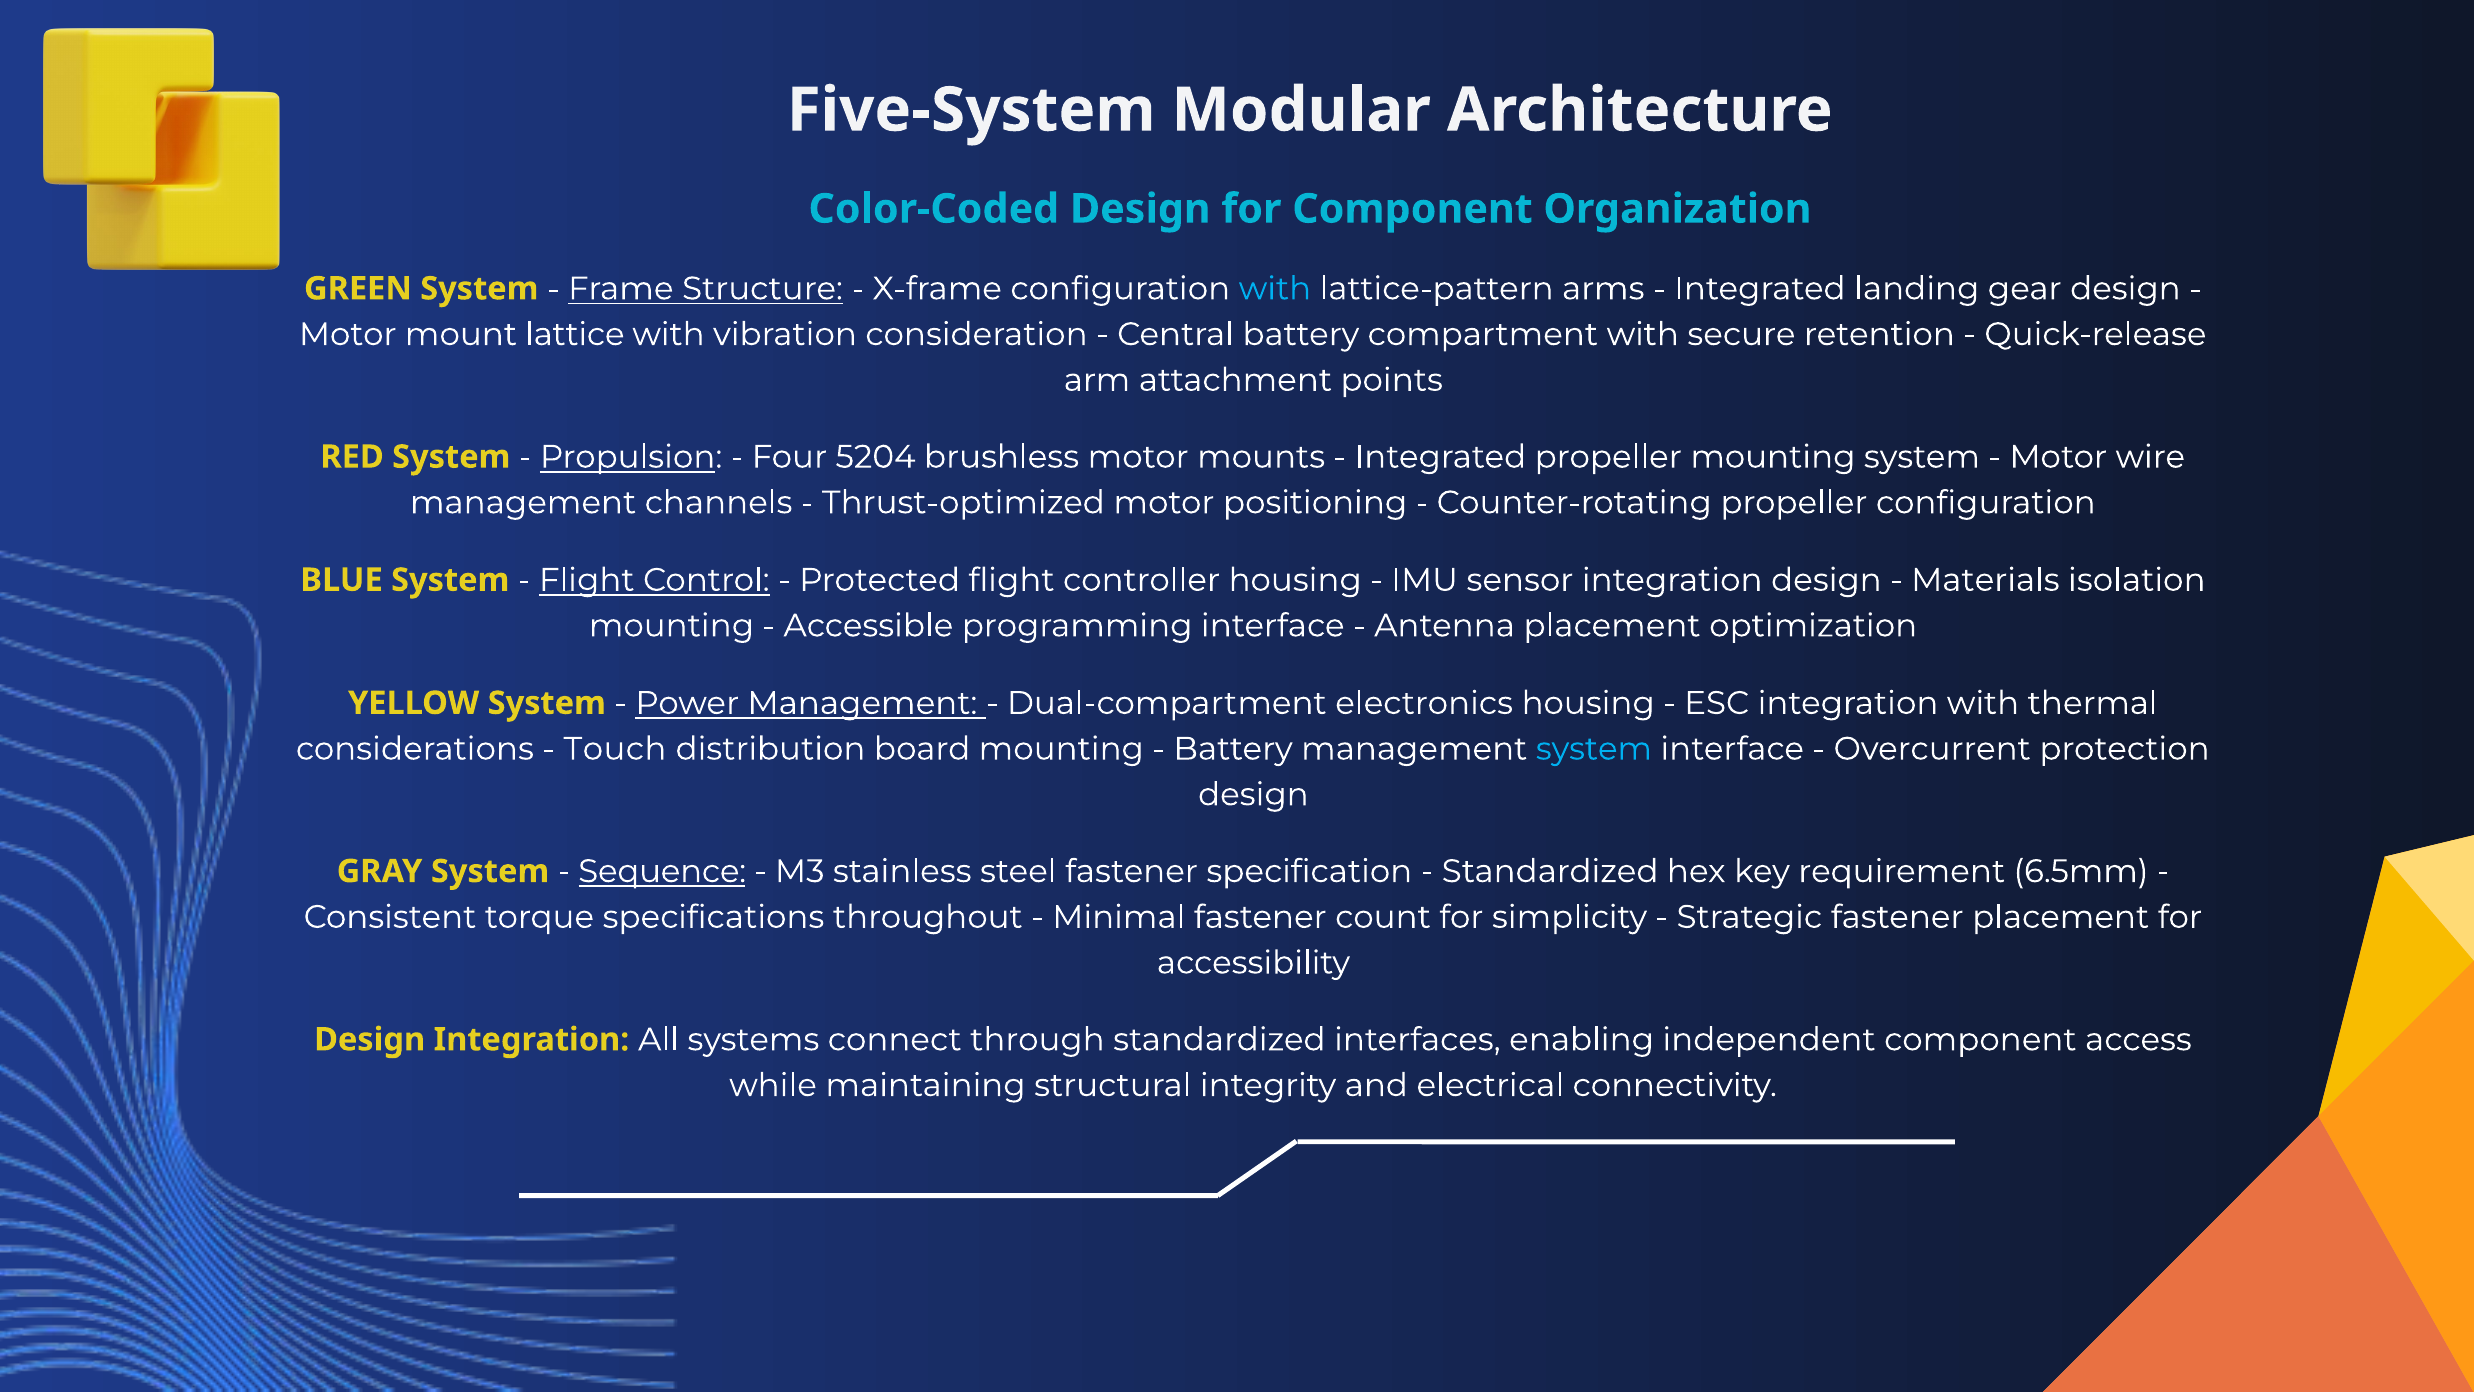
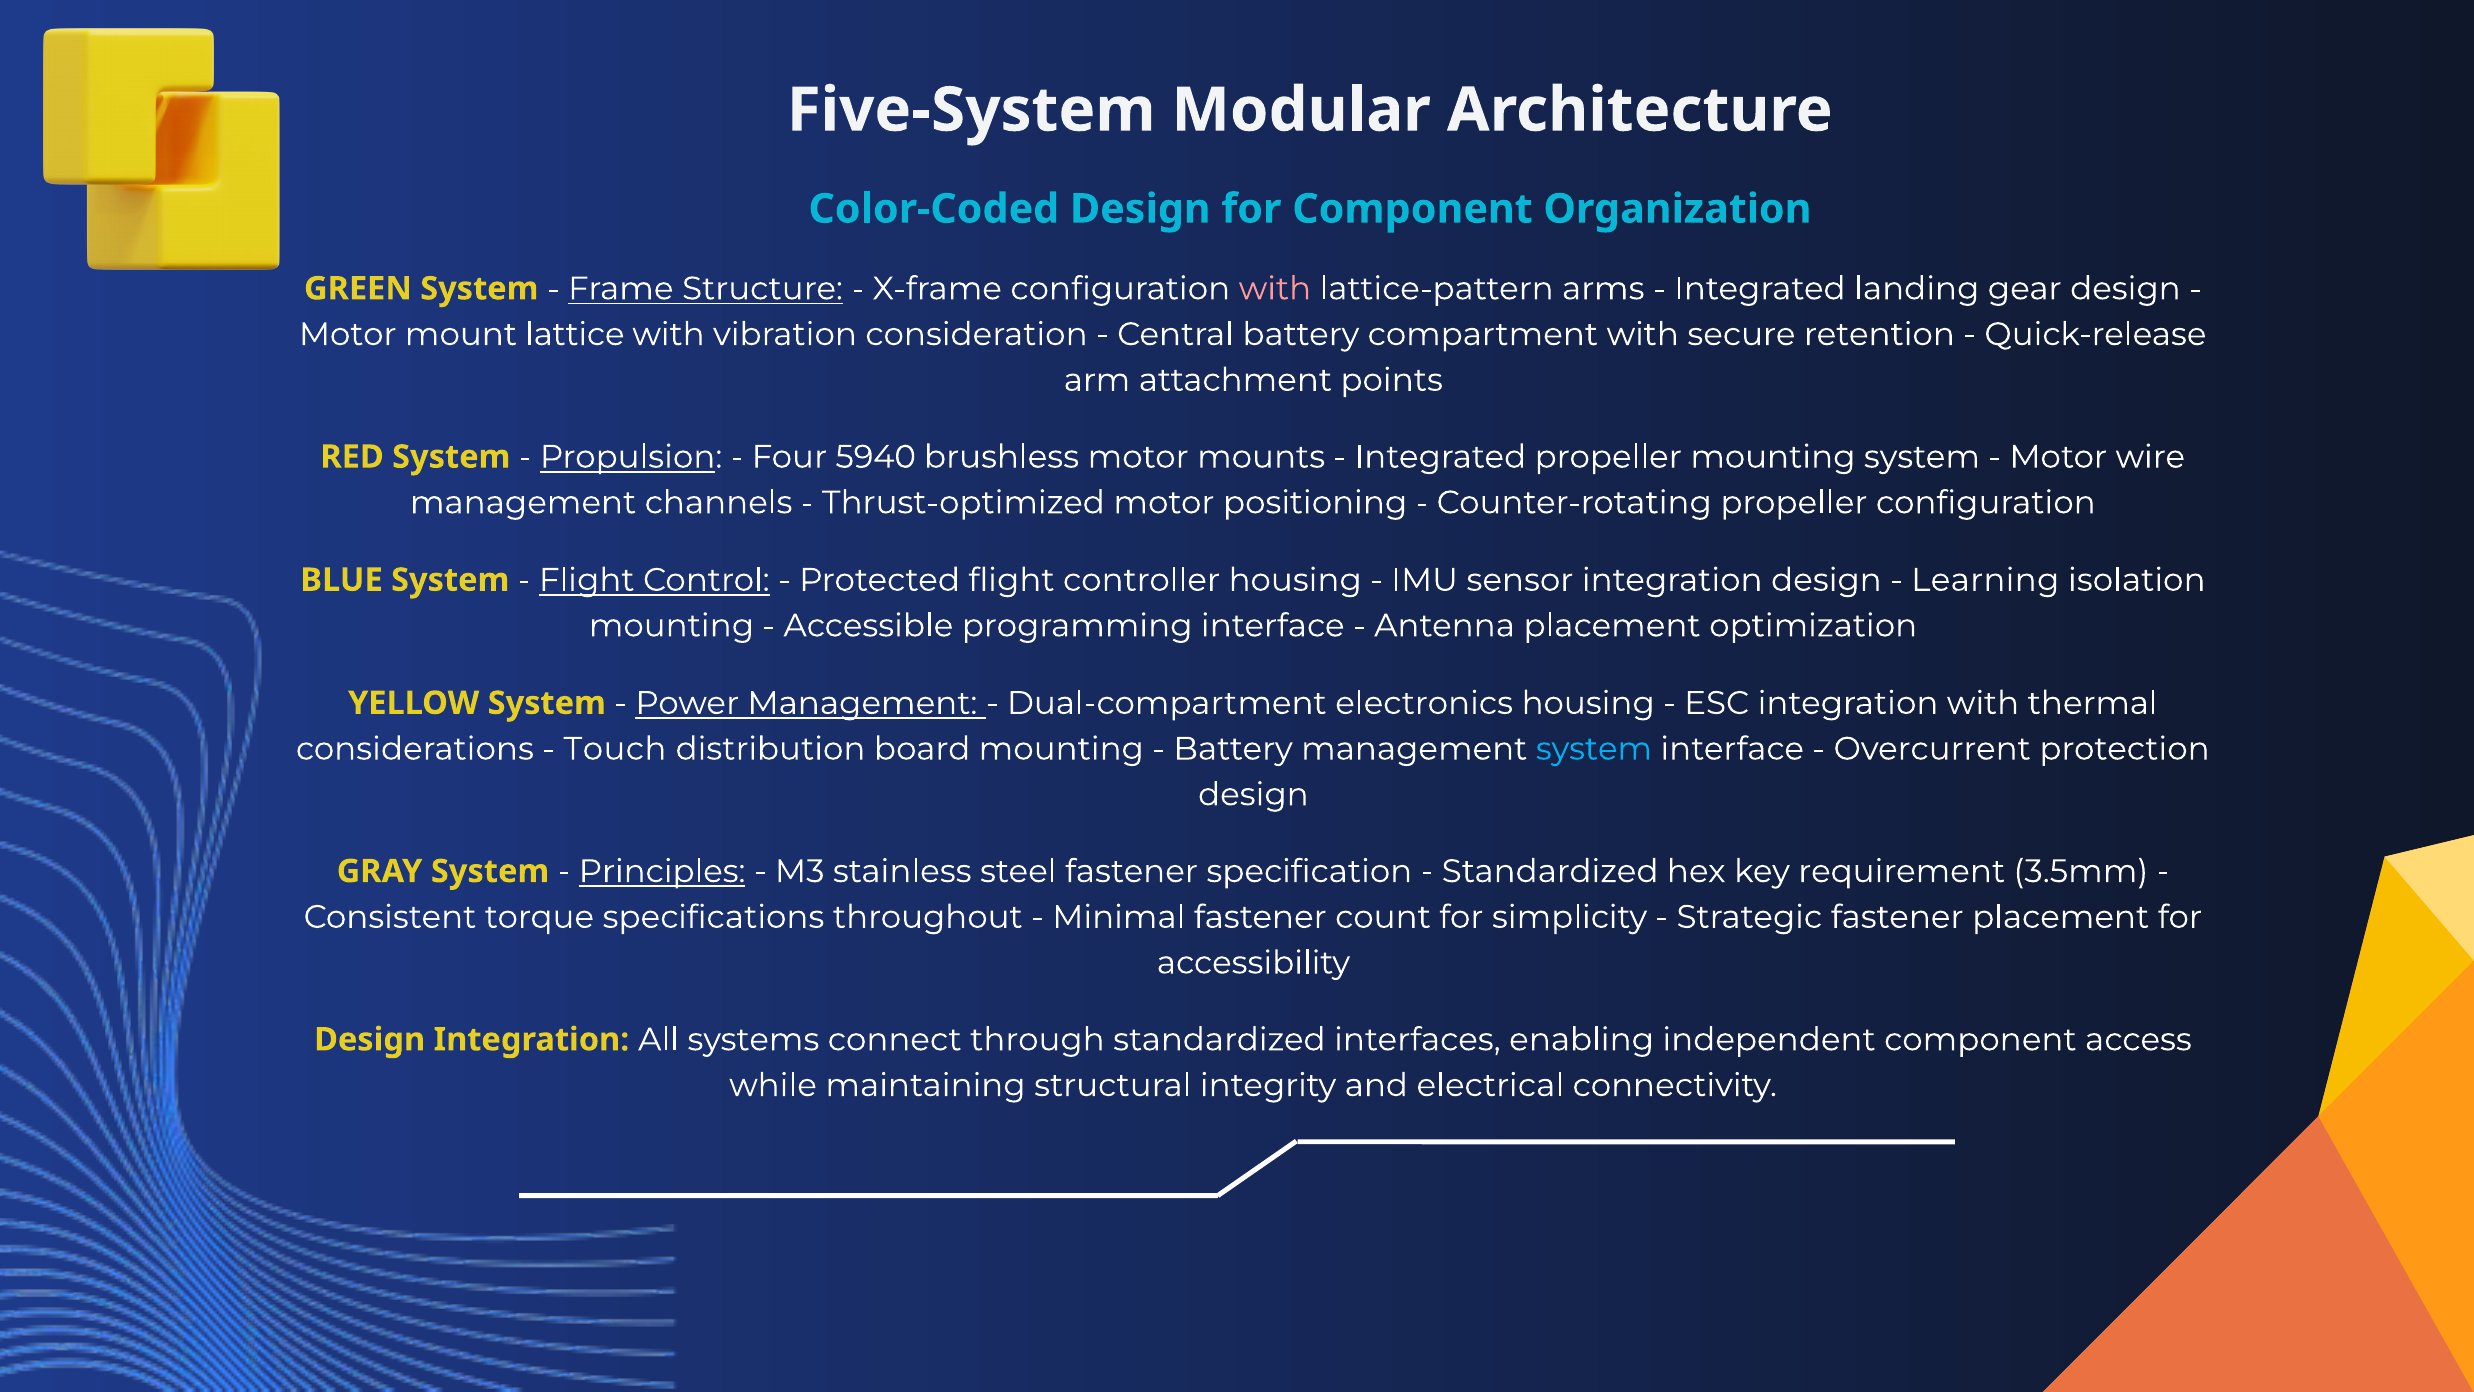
with at (1275, 289) colour: light blue -> pink
5204: 5204 -> 5940
Materials: Materials -> Learning
Sequence: Sequence -> Principles
6.5mm: 6.5mm -> 3.5mm
